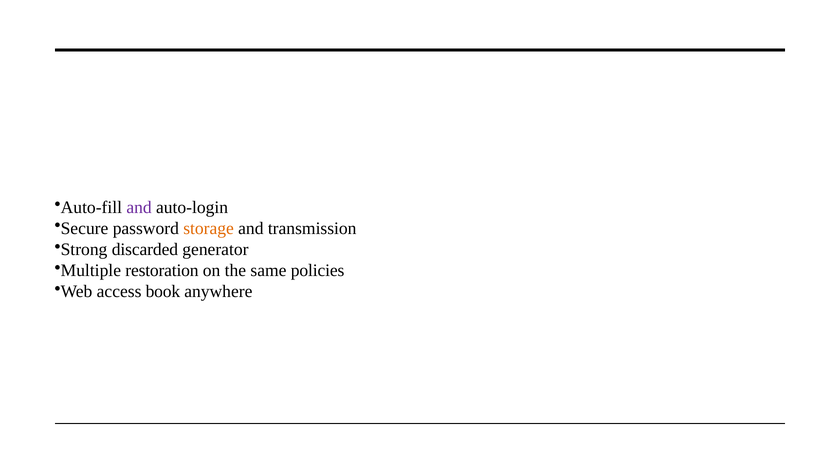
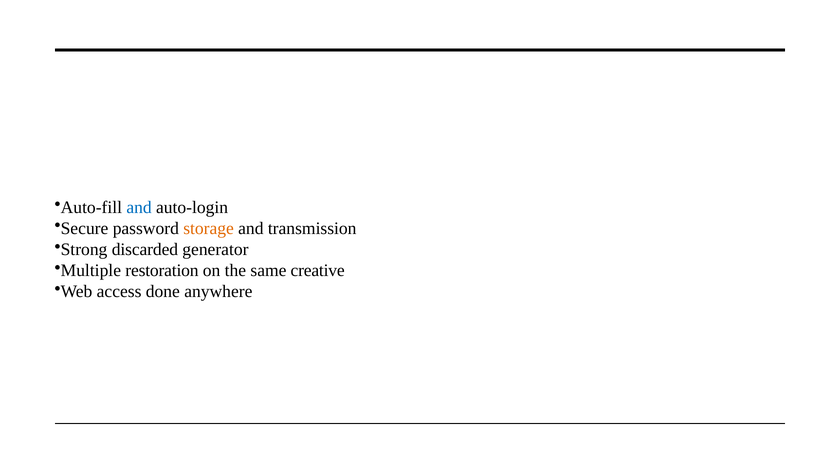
and at (139, 207) colour: purple -> blue
policies: policies -> creative
book: book -> done
